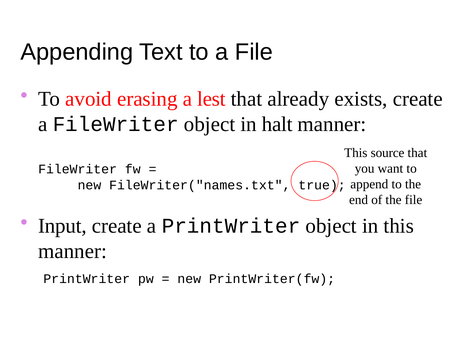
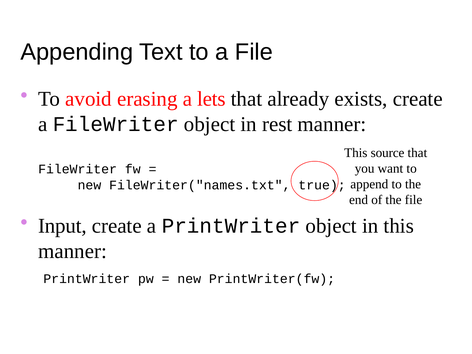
lest: lest -> lets
halt: halt -> rest
